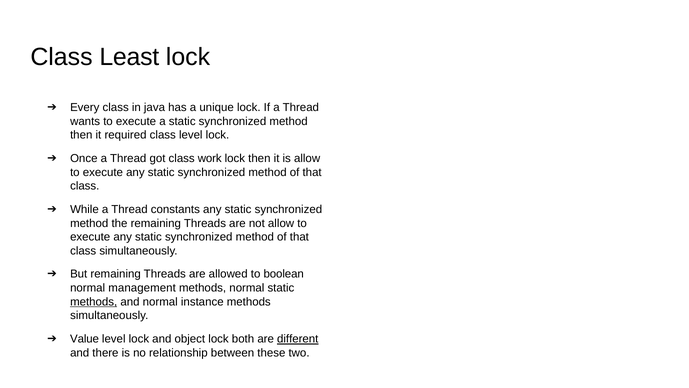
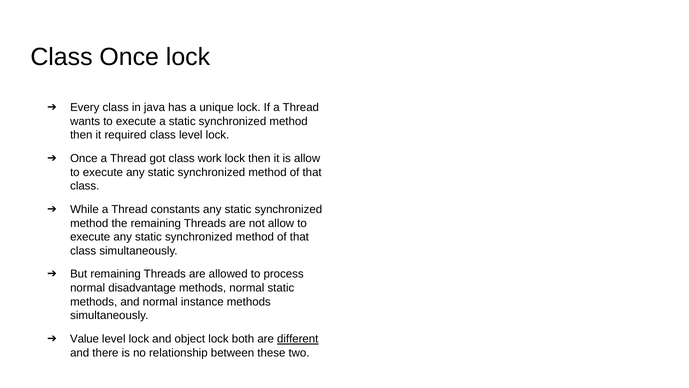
Class Least: Least -> Once
boolean: boolean -> process
management: management -> disadvantage
methods at (94, 301) underline: present -> none
